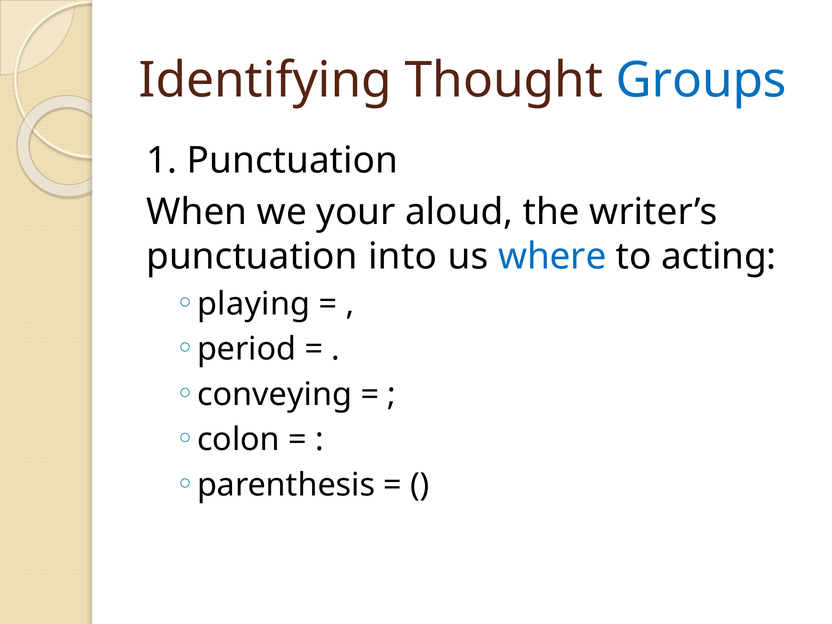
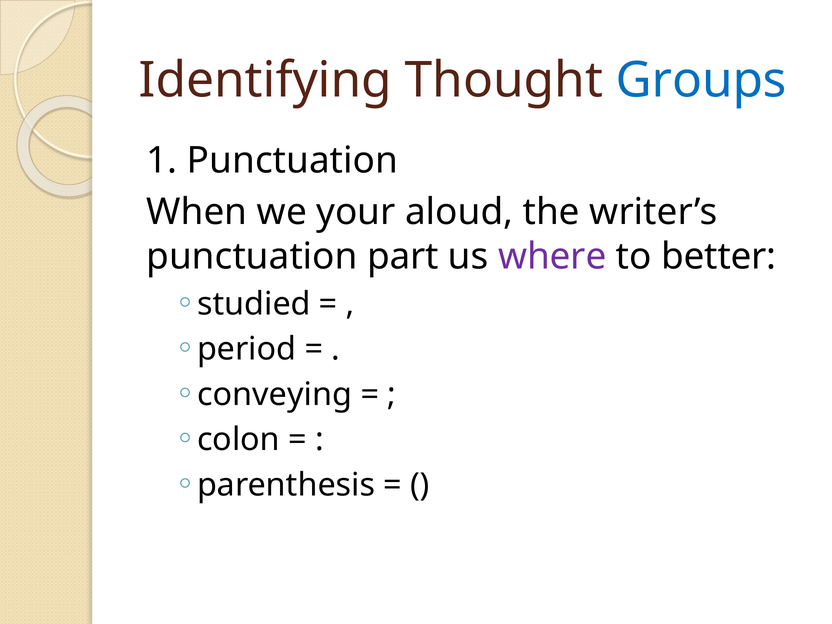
into: into -> part
where colour: blue -> purple
acting: acting -> better
playing: playing -> studied
